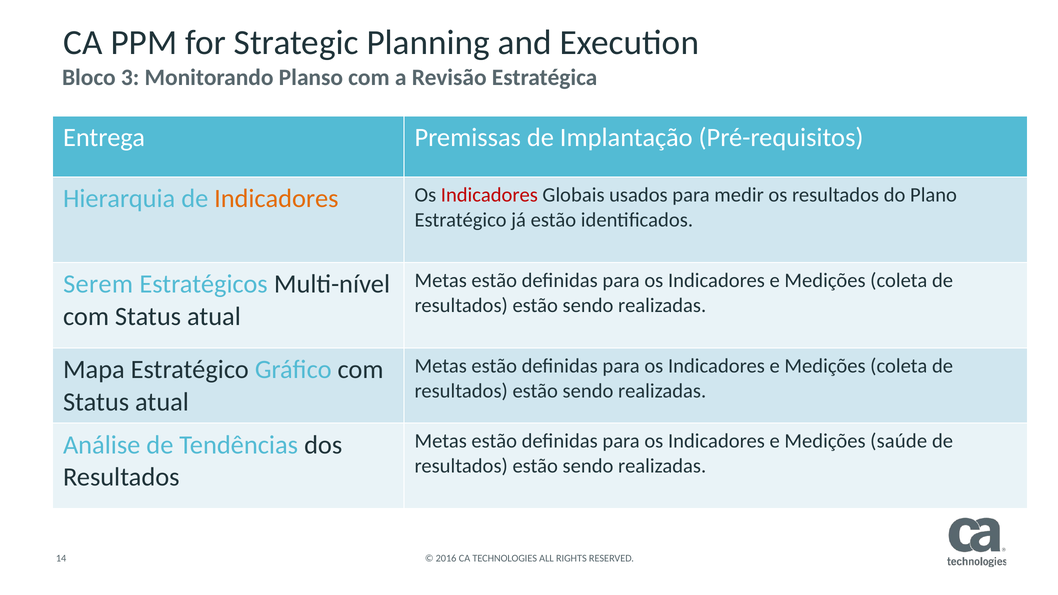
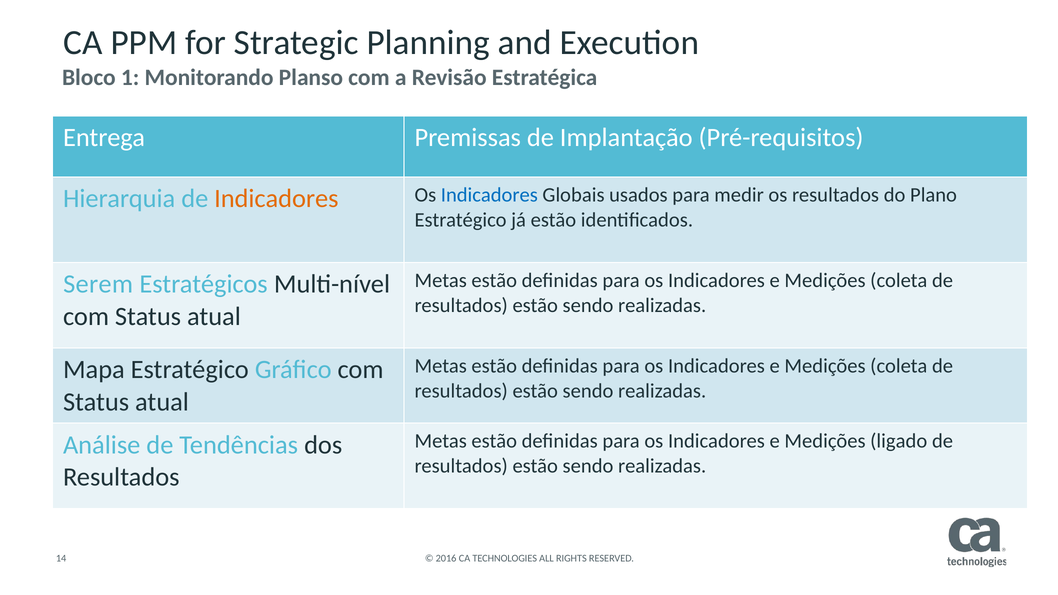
3: 3 -> 1
Indicadores at (489, 195) colour: red -> blue
saúde: saúde -> ligado
